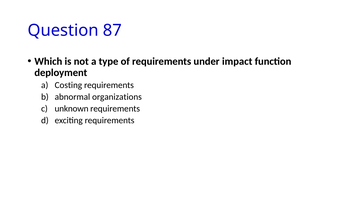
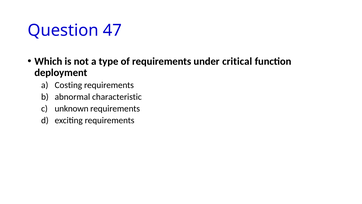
87: 87 -> 47
impact: impact -> critical
organizations: organizations -> characteristic
